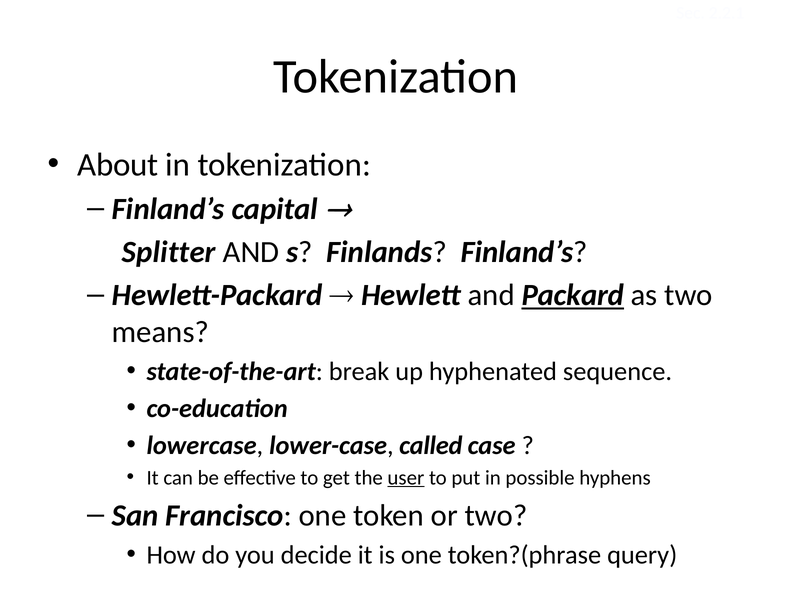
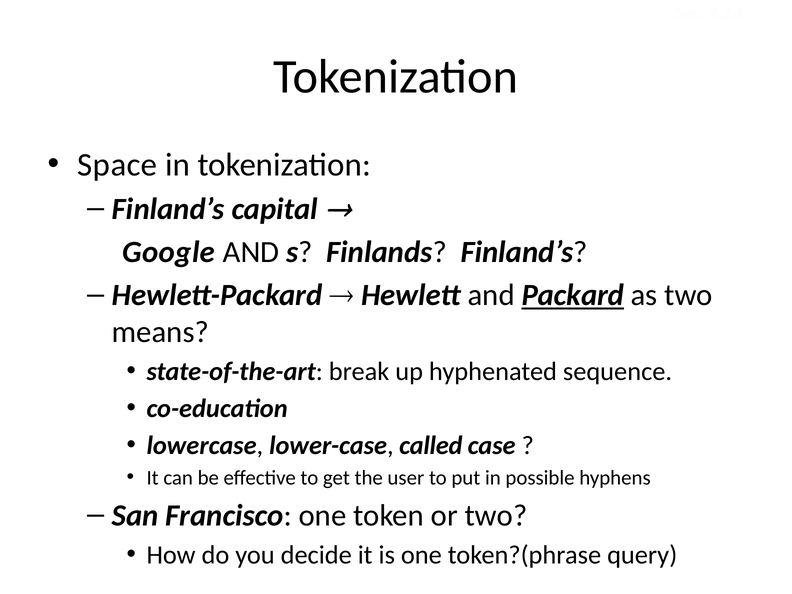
About: About -> Space
Splitter: Splitter -> Google
user underline: present -> none
